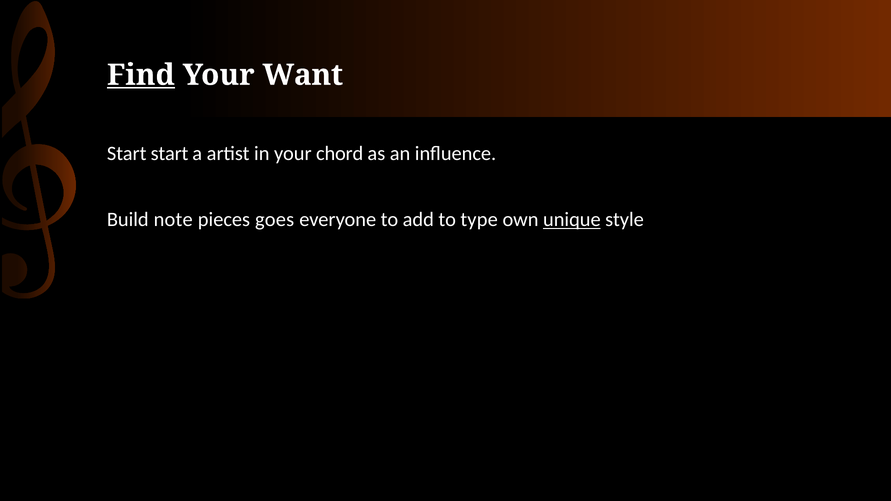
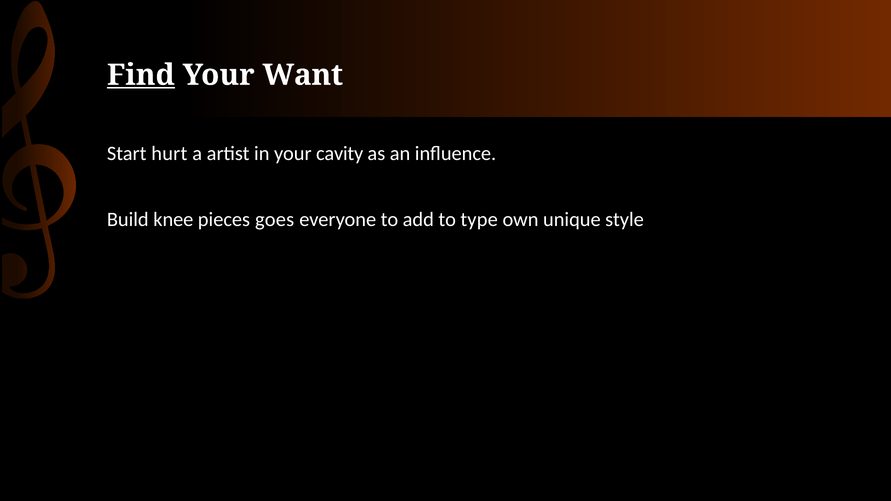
Start start: start -> hurt
chord: chord -> cavity
note: note -> knee
unique underline: present -> none
